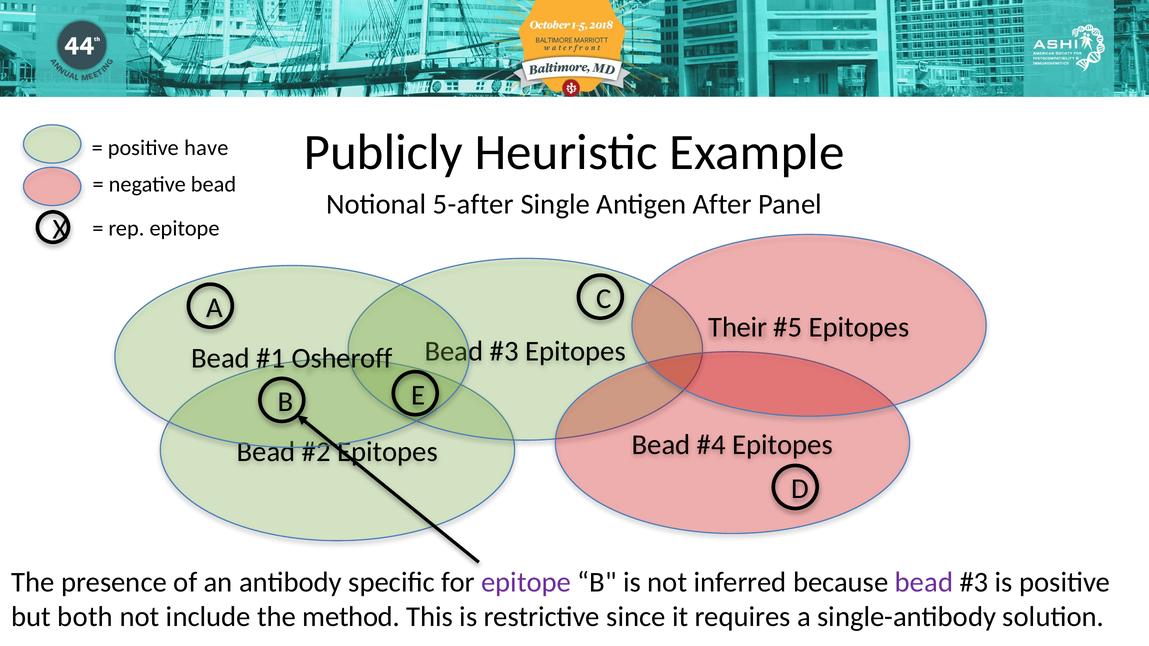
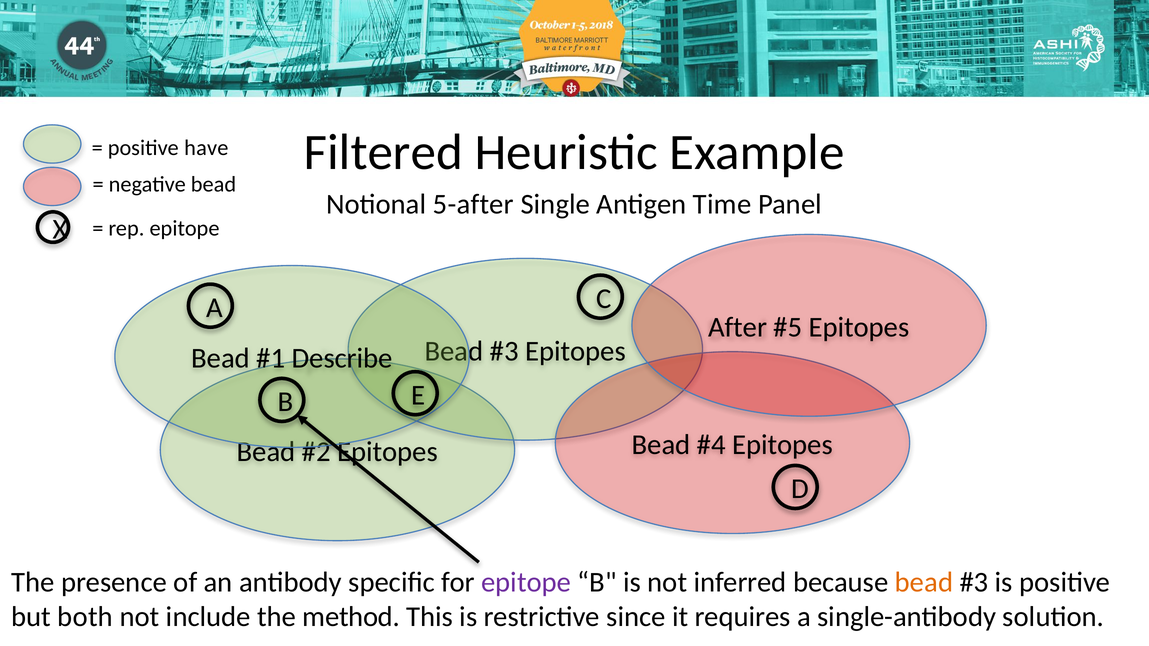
Publicly: Publicly -> Filtered
After: After -> Time
Their: Their -> After
Osheroff: Osheroff -> Describe
bead at (924, 583) colour: purple -> orange
